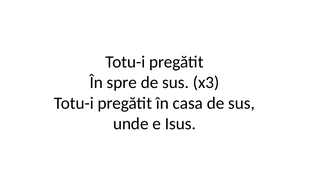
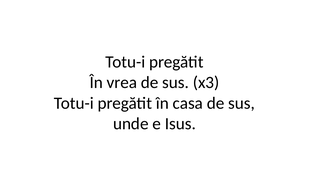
spre: spre -> vrea
